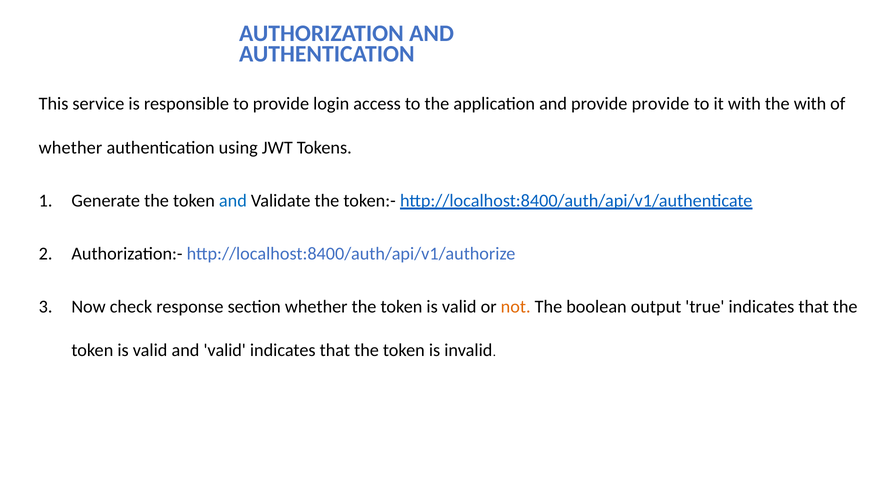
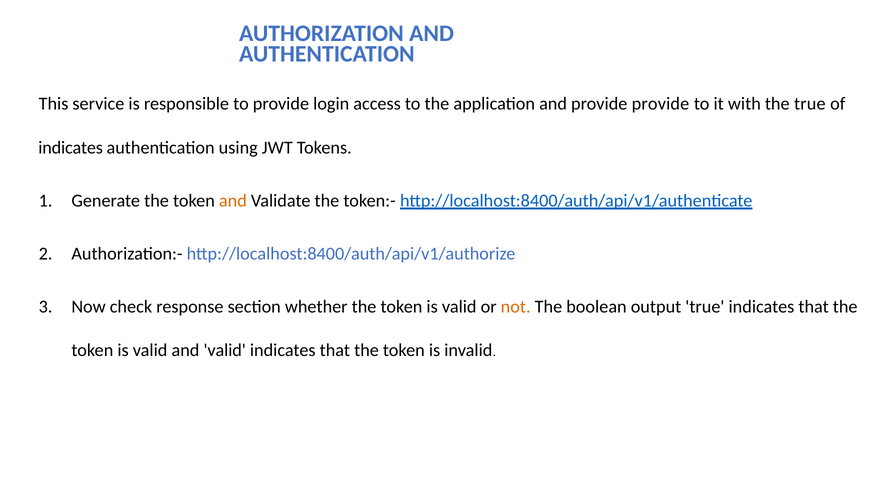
the with: with -> true
whether at (70, 148): whether -> indicates
and at (233, 201) colour: blue -> orange
